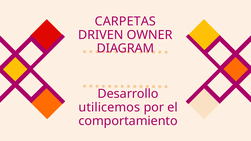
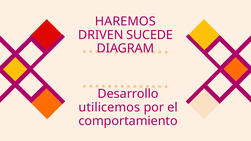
CARPETAS: CARPETAS -> HAREMOS
OWNER: OWNER -> SUCEDE
